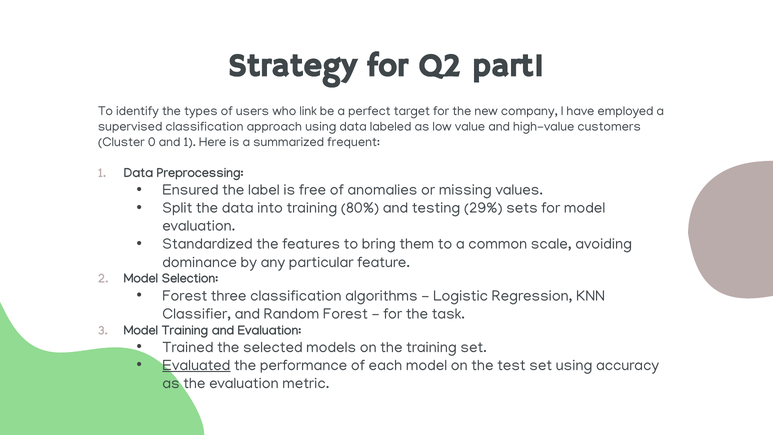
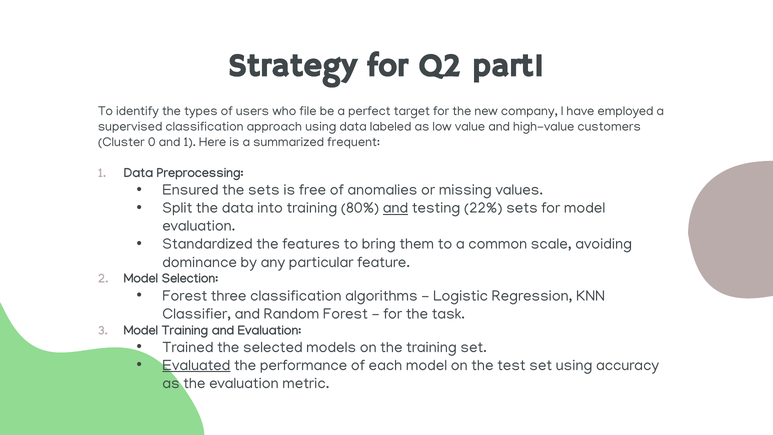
link: link -> file
the label: label -> sets
and at (395, 208) underline: none -> present
29%: 29% -> 22%
